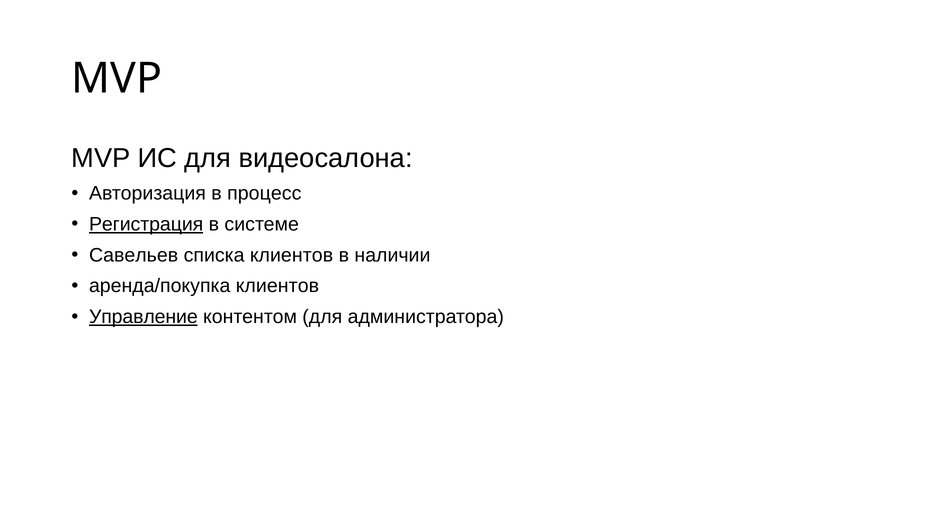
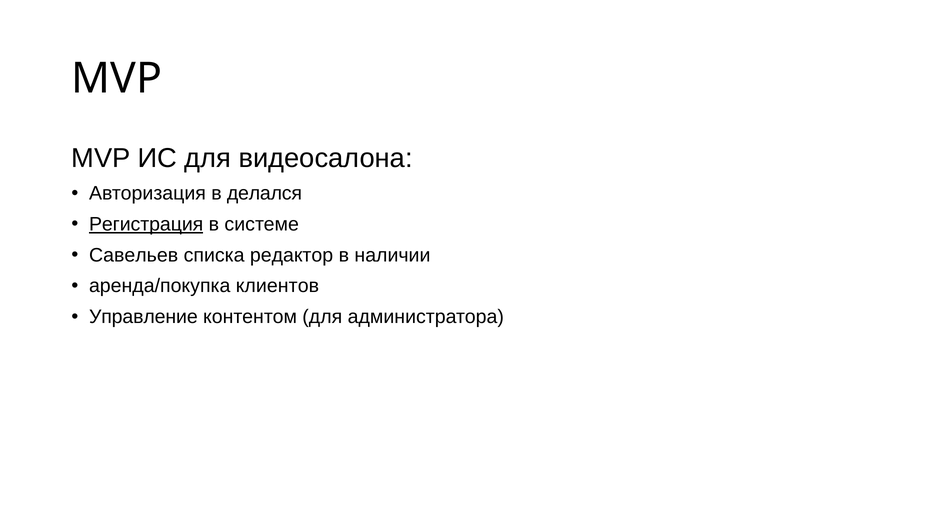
процесс: процесс -> делался
списка клиентов: клиентов -> редактор
Управление underline: present -> none
